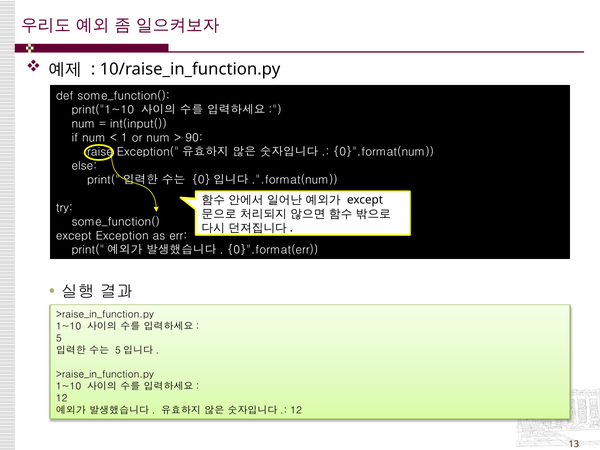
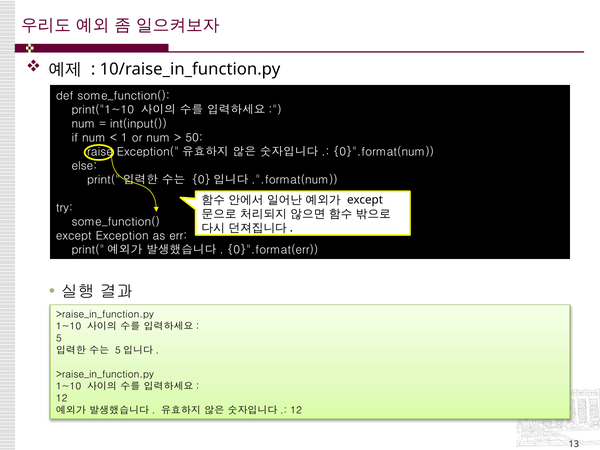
90: 90 -> 50
